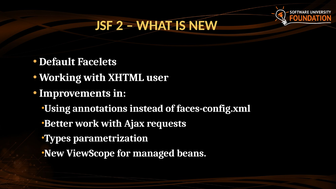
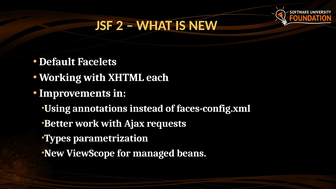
user: user -> each
